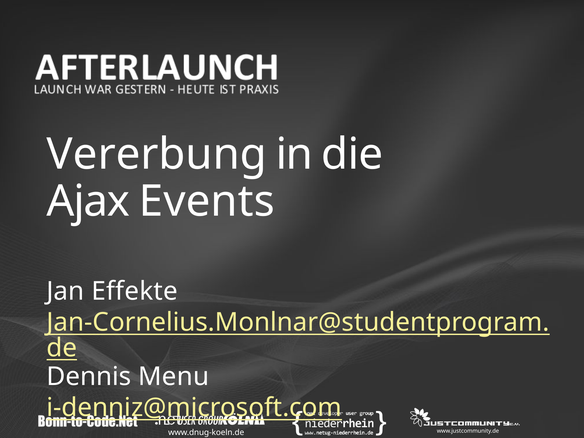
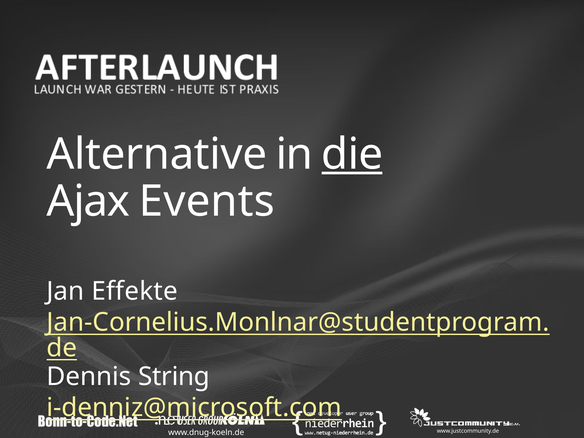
Vererbung: Vererbung -> Alternative
die underline: none -> present
Menu: Menu -> String
